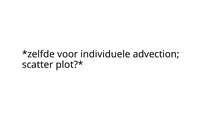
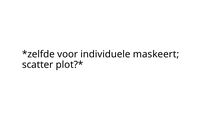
advection: advection -> maskeert
